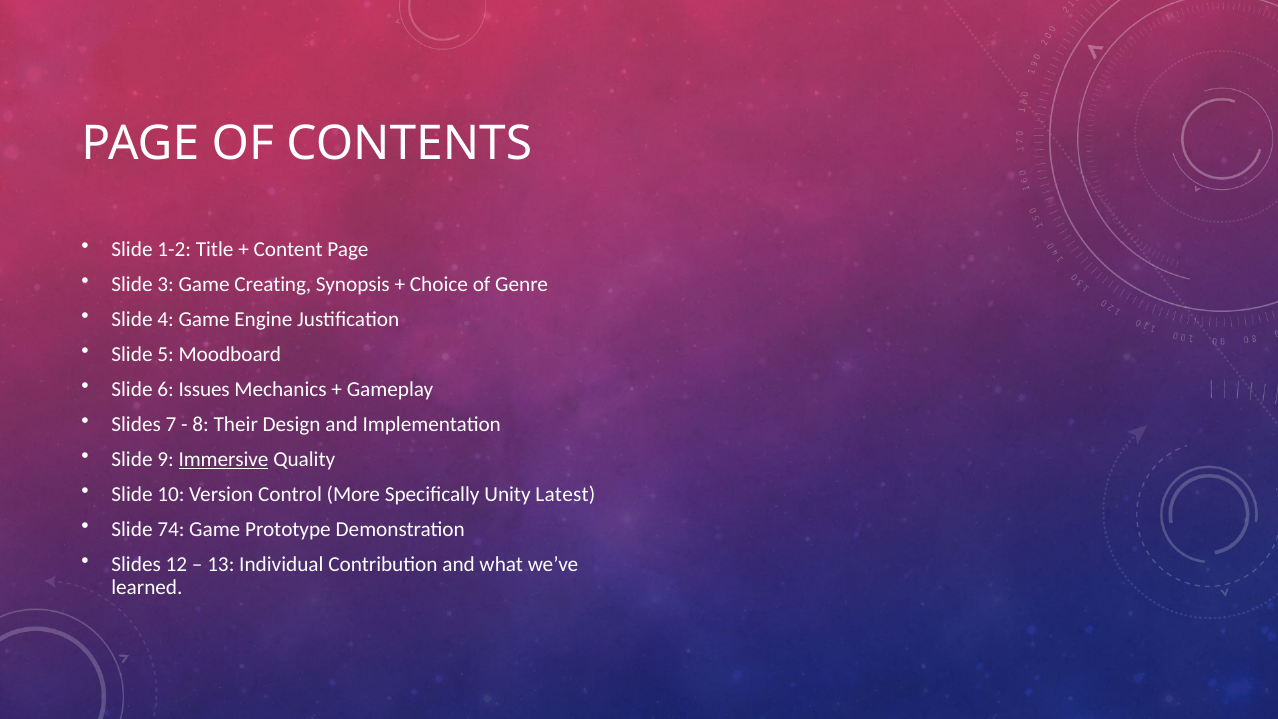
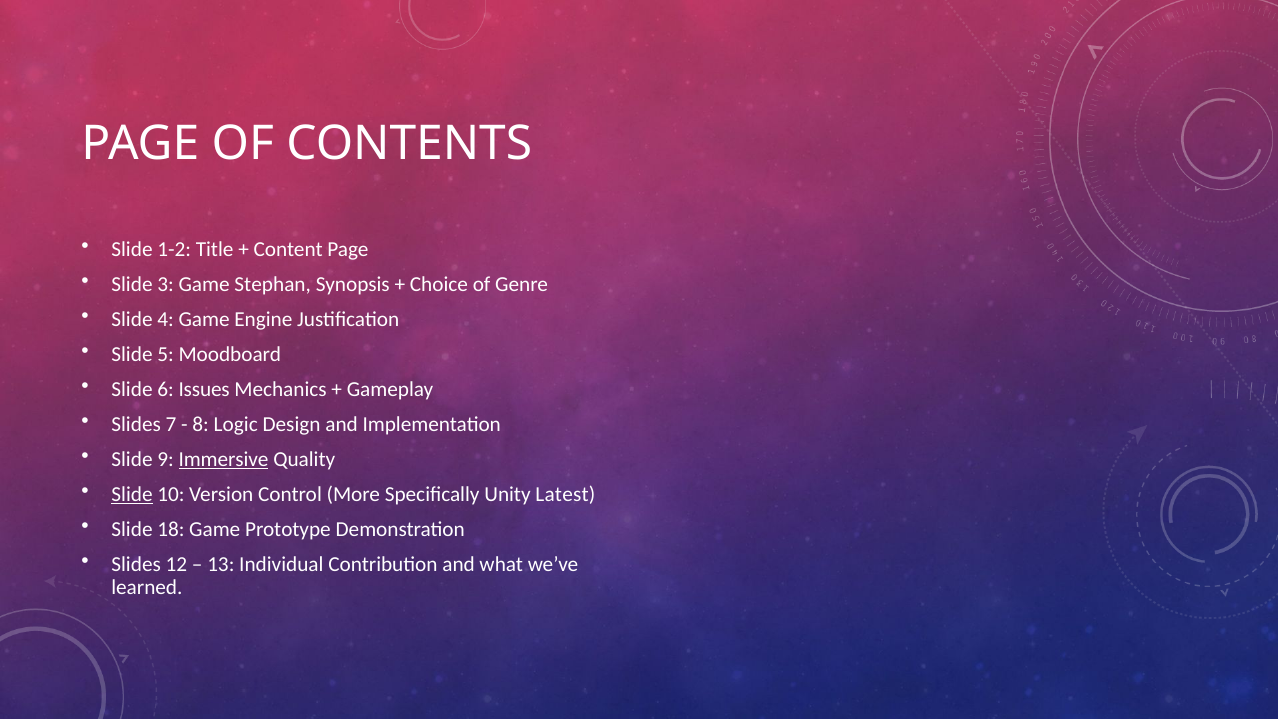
Creating: Creating -> Stephan
Their: Their -> Logic
Slide at (132, 494) underline: none -> present
74: 74 -> 18
